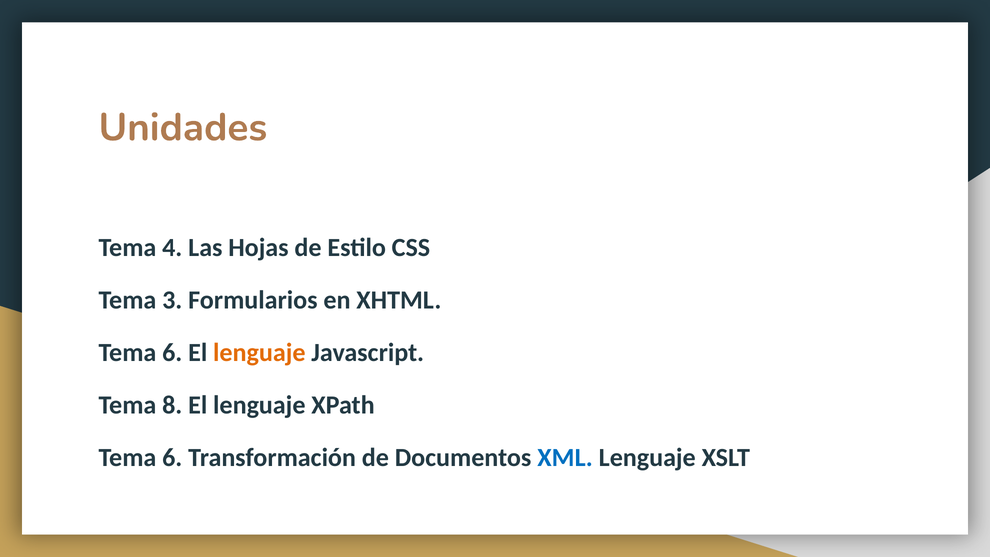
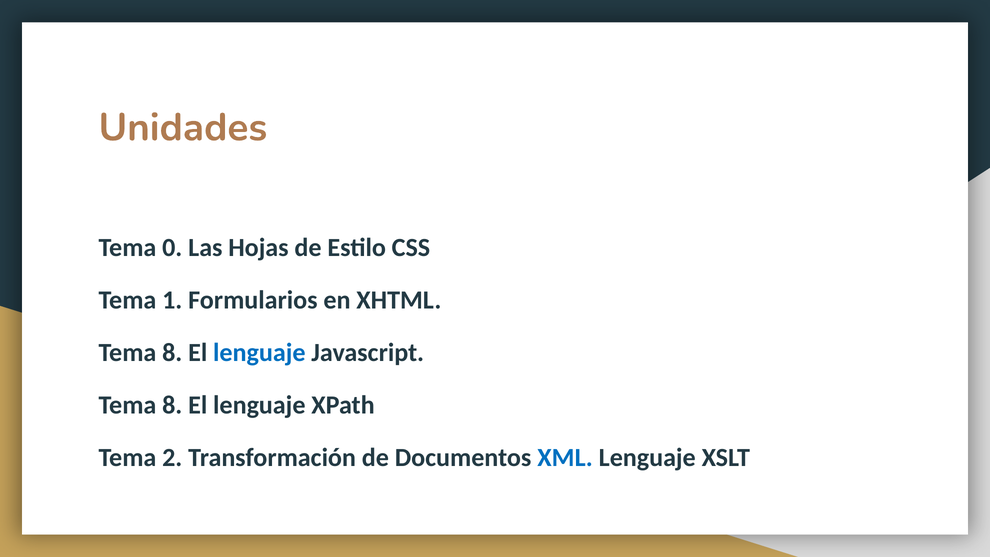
4: 4 -> 0
3: 3 -> 1
6 at (172, 353): 6 -> 8
lenguaje at (259, 353) colour: orange -> blue
6 at (172, 458): 6 -> 2
